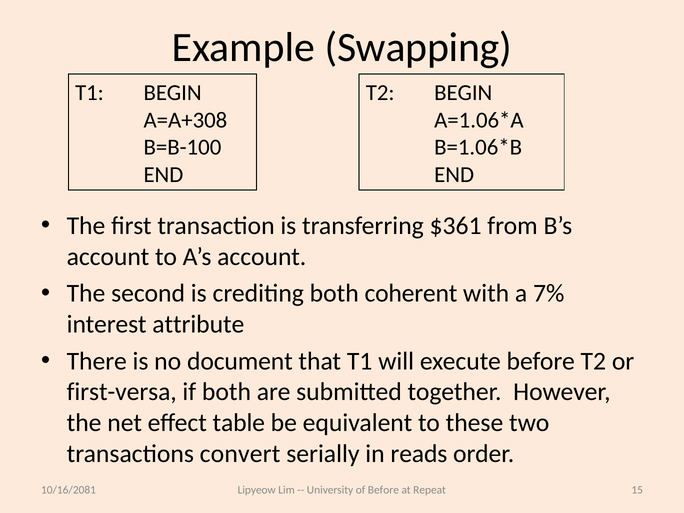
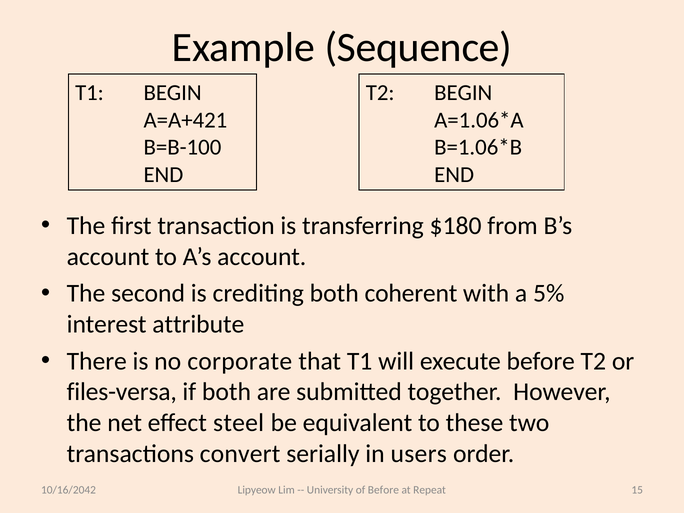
Swapping: Swapping -> Sequence
A=A+308: A=A+308 -> A=A+421
$361: $361 -> $180
7%: 7% -> 5%
document: document -> corporate
first-versa: first-versa -> files-versa
table: table -> steel
reads: reads -> users
10/16/2081: 10/16/2081 -> 10/16/2042
